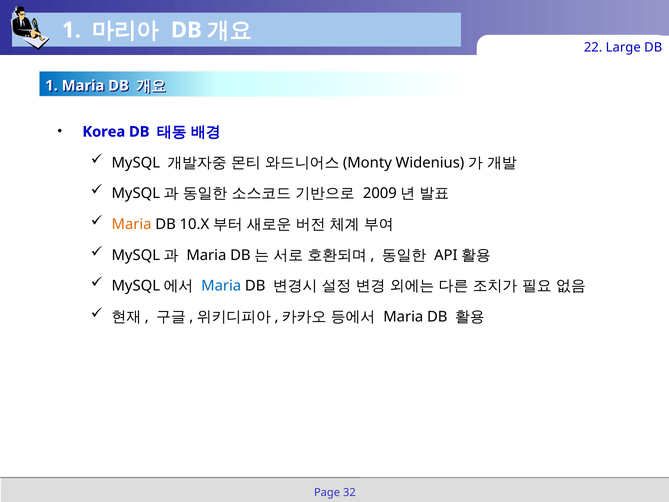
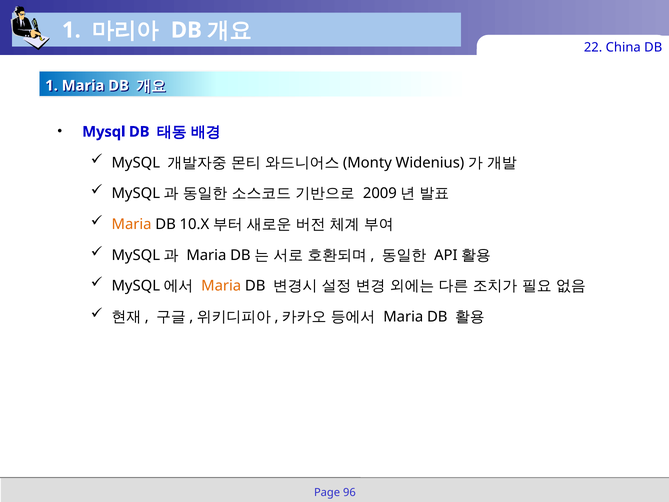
Large: Large -> China
Korea at (104, 132): Korea -> Mysql
Maria at (221, 286) colour: blue -> orange
32: 32 -> 96
